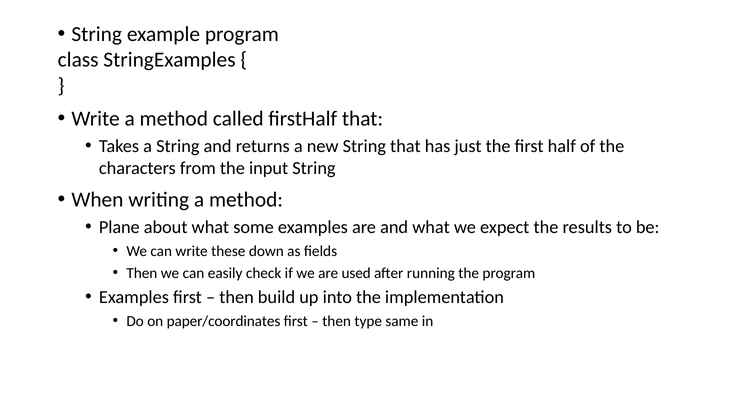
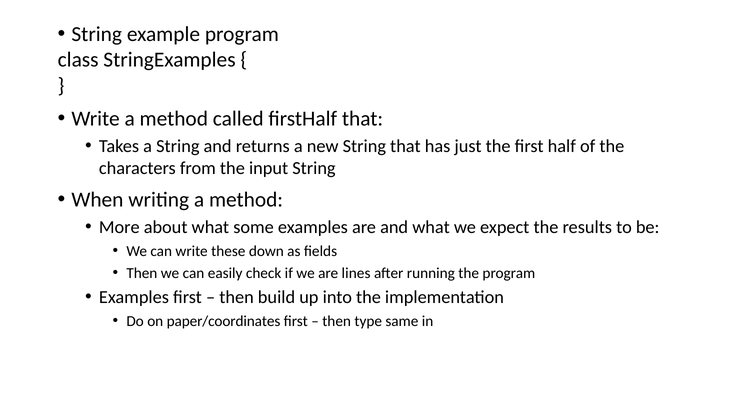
Plane: Plane -> More
used: used -> lines
